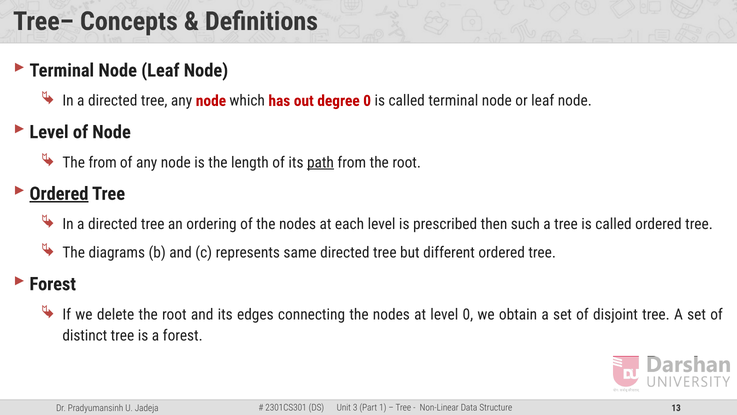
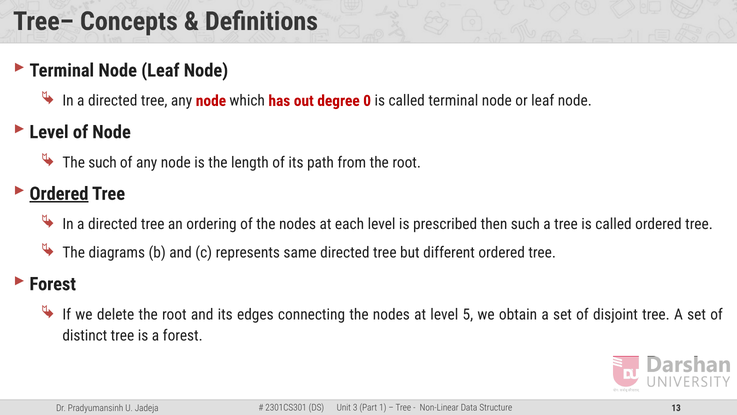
The from: from -> such
path underline: present -> none
level 0: 0 -> 5
